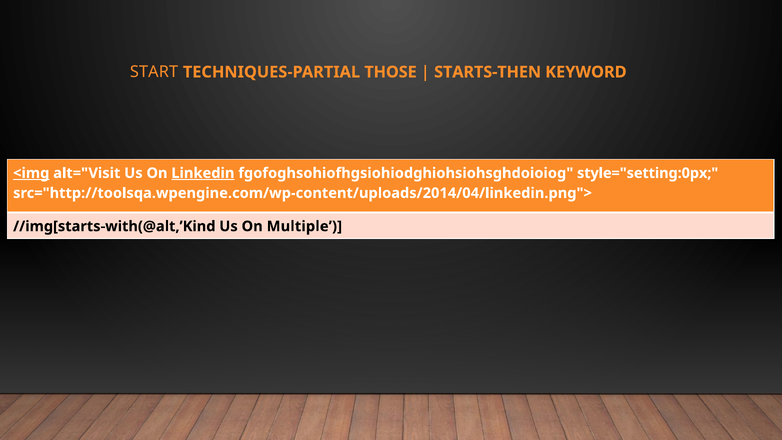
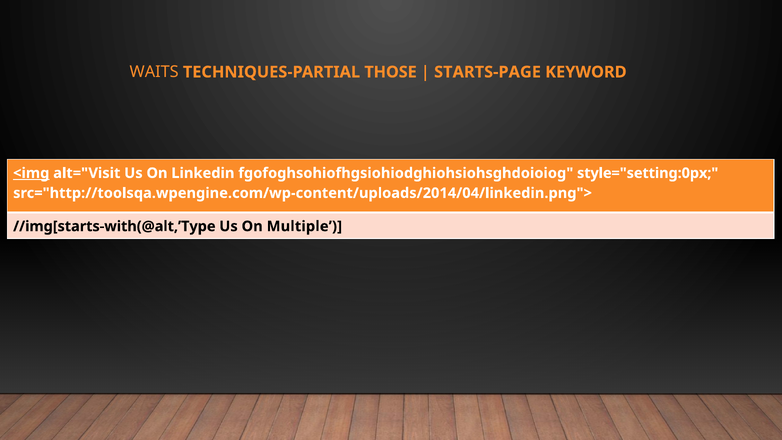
START: START -> WAITS
STARTS-THEN: STARTS-THEN -> STARTS-PAGE
Linkedin underline: present -> none
//img[starts-with(@alt,’Kind: //img[starts-with(@alt,’Kind -> //img[starts-with(@alt,’Type
